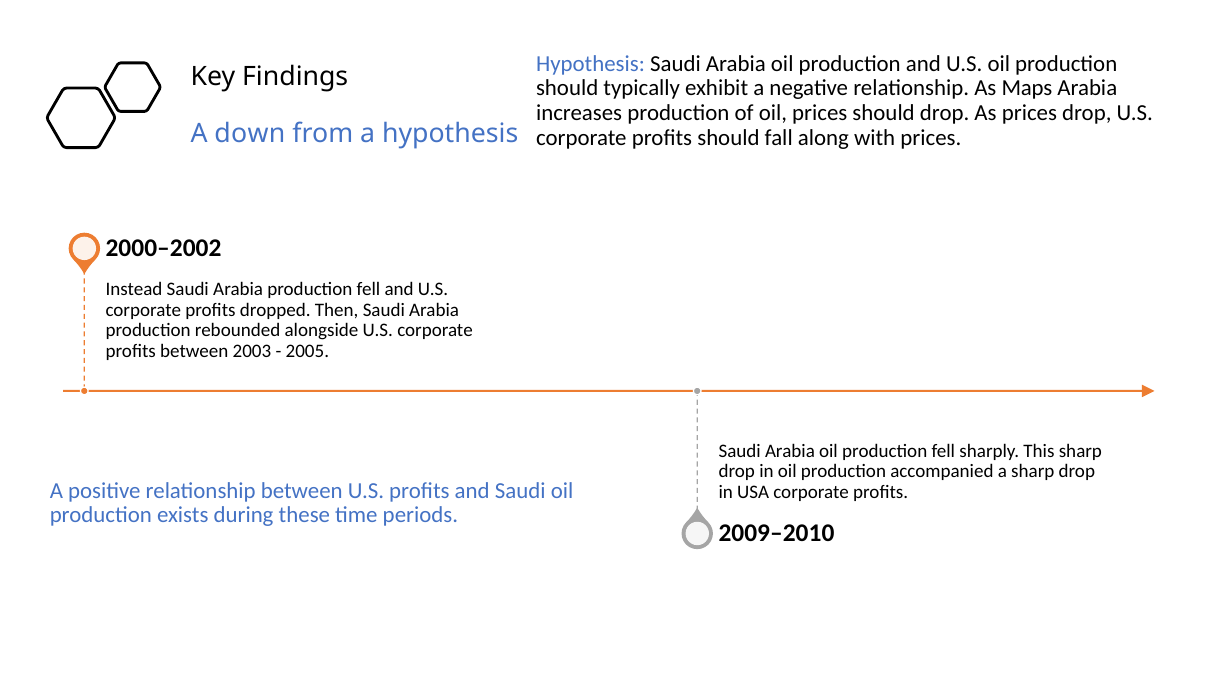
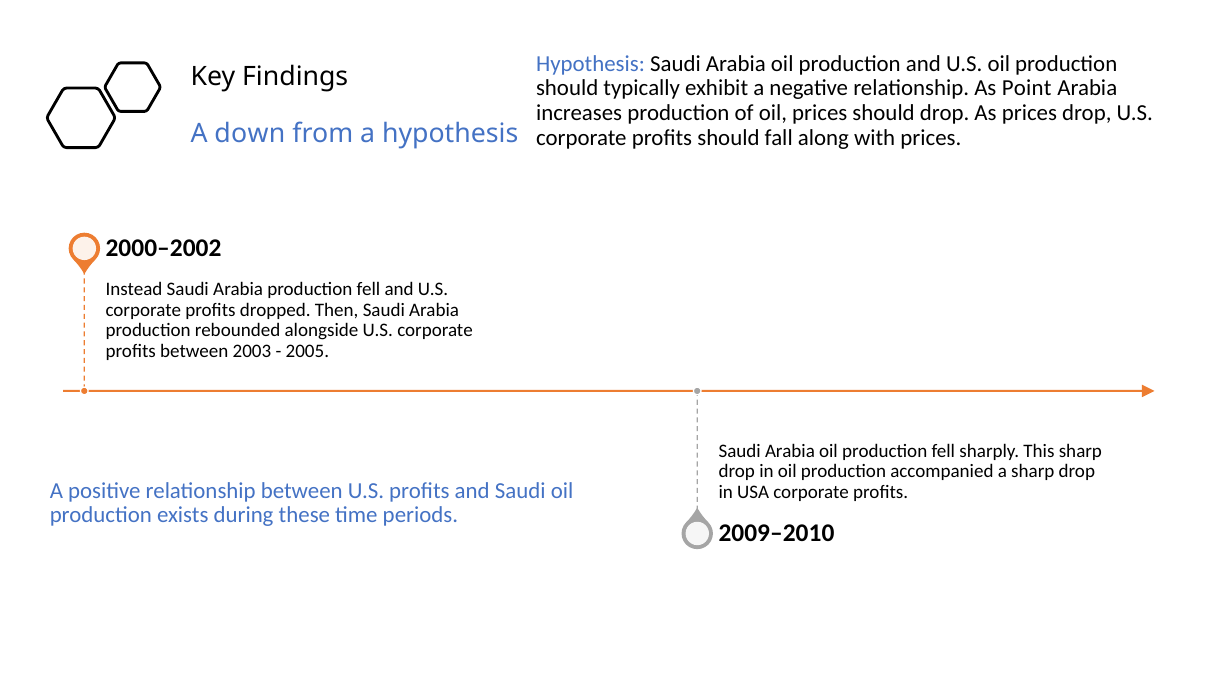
Maps: Maps -> Point
